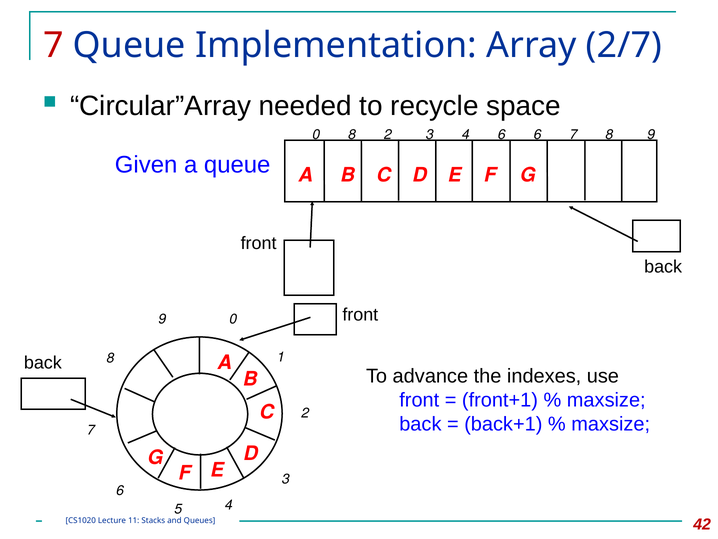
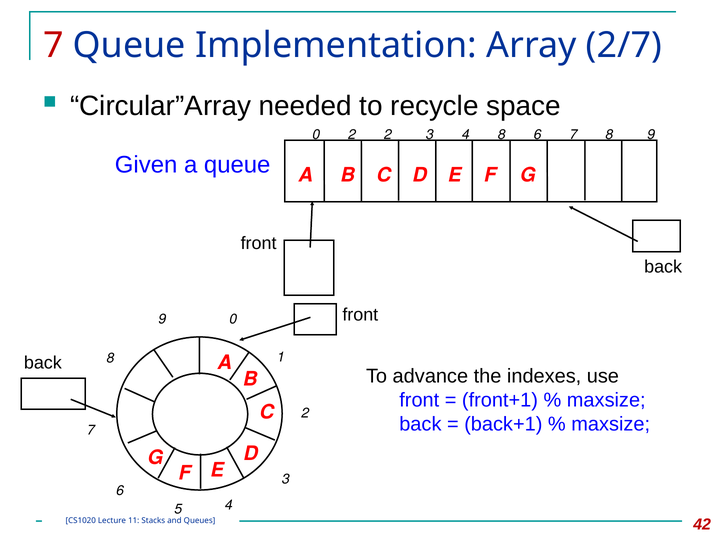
0 8: 8 -> 2
4 6: 6 -> 8
